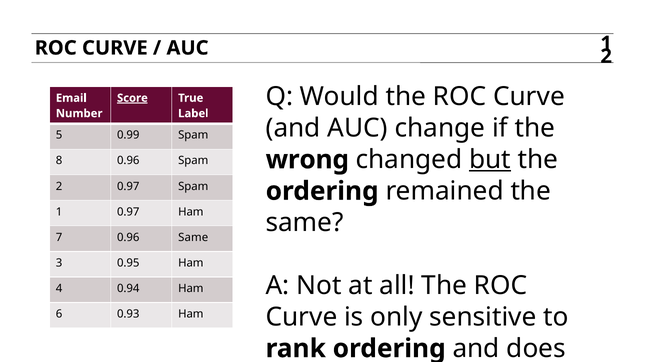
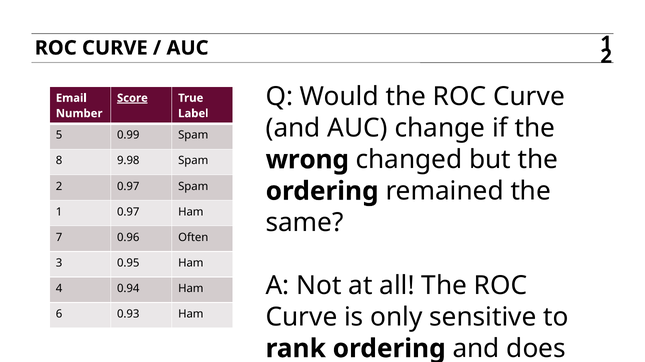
but underline: present -> none
8 0.96: 0.96 -> 9.98
0.96 Same: Same -> Often
